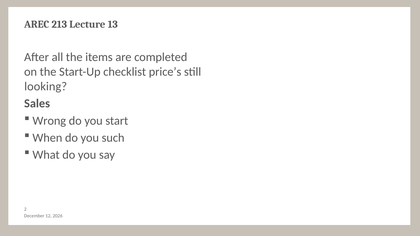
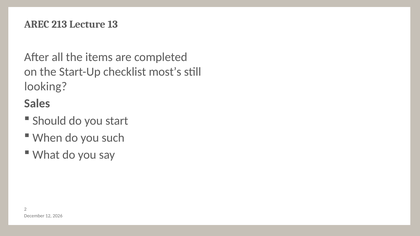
price’s: price’s -> most’s
Wrong: Wrong -> Should
